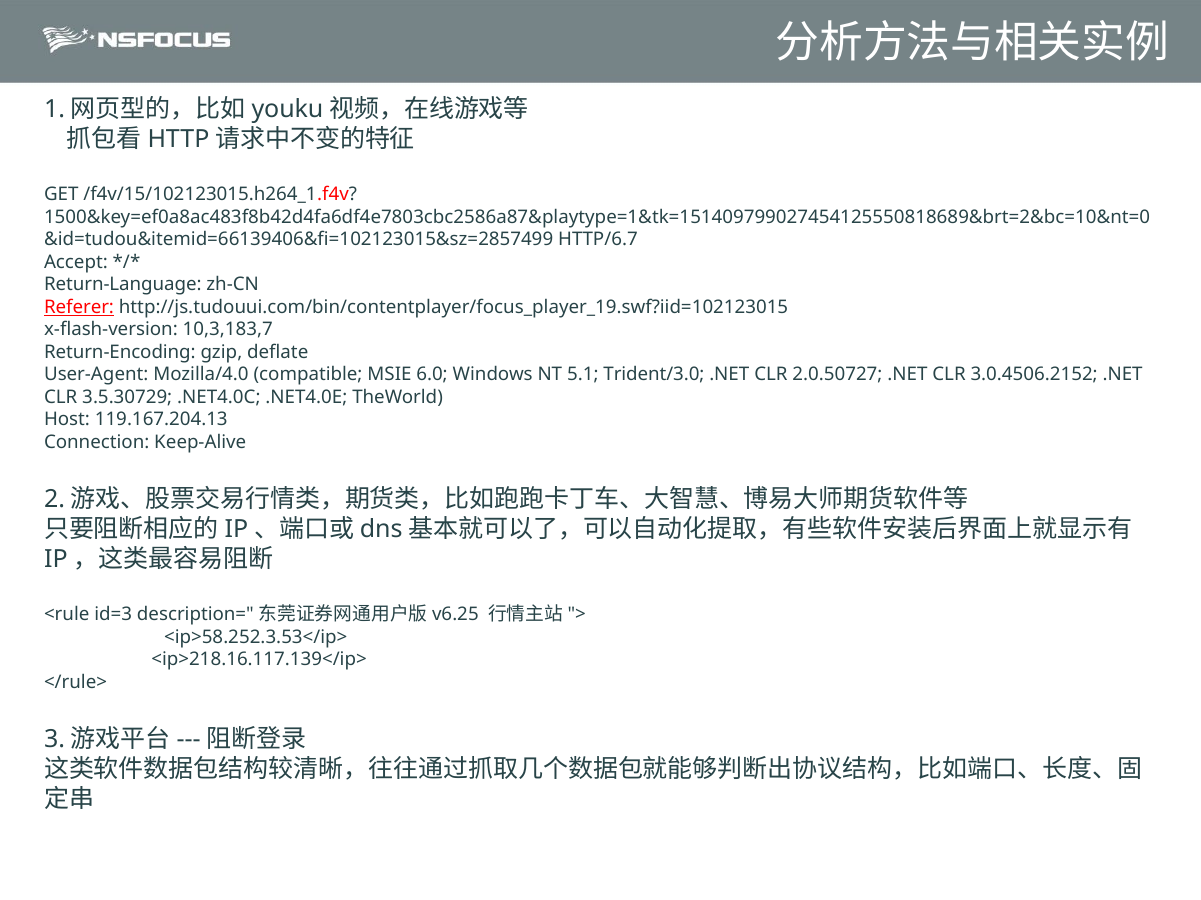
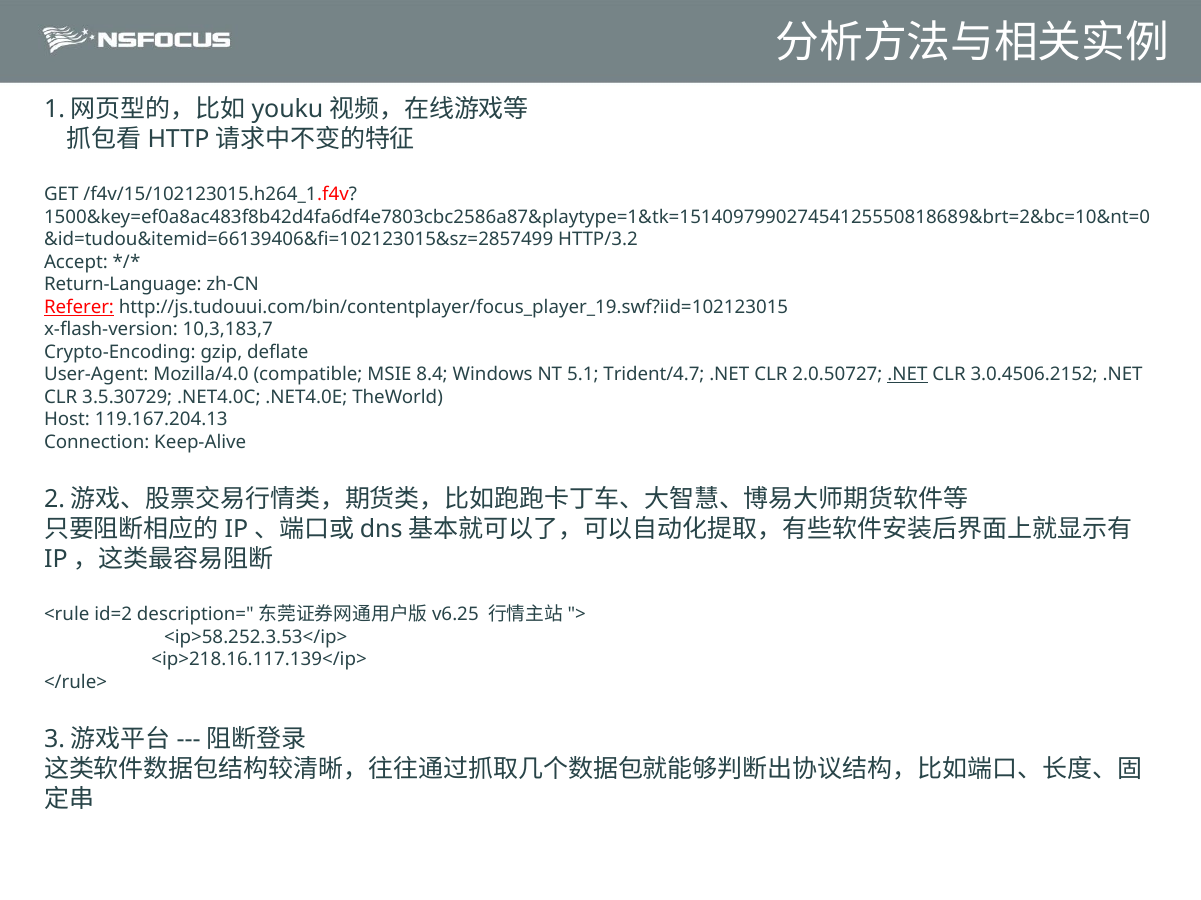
HTTP/6.7: HTTP/6.7 -> HTTP/3.2
Return-Encoding: Return-Encoding -> Crypto-Encoding
6.0: 6.0 -> 8.4
Trident/3.0: Trident/3.0 -> Trident/4.7
.NET at (907, 375) underline: none -> present
id=3: id=3 -> id=2
